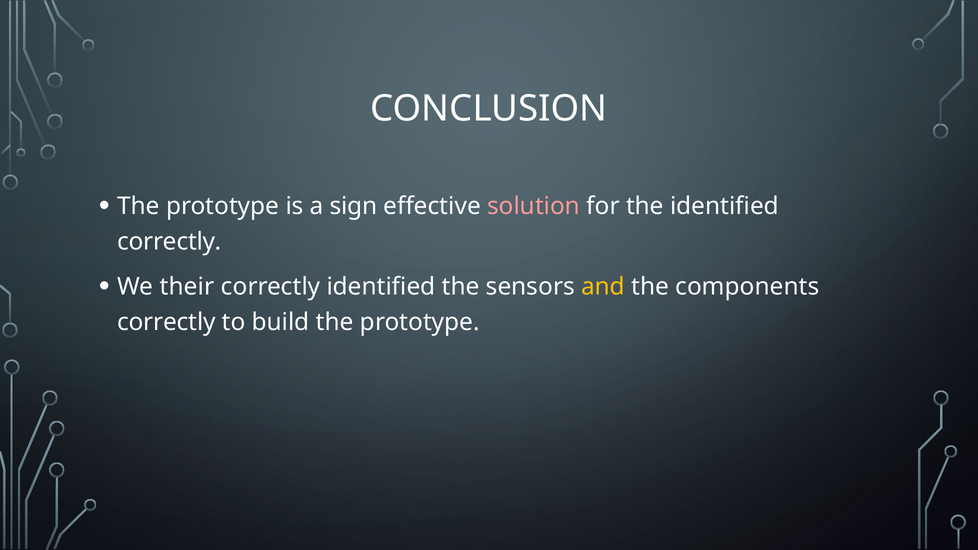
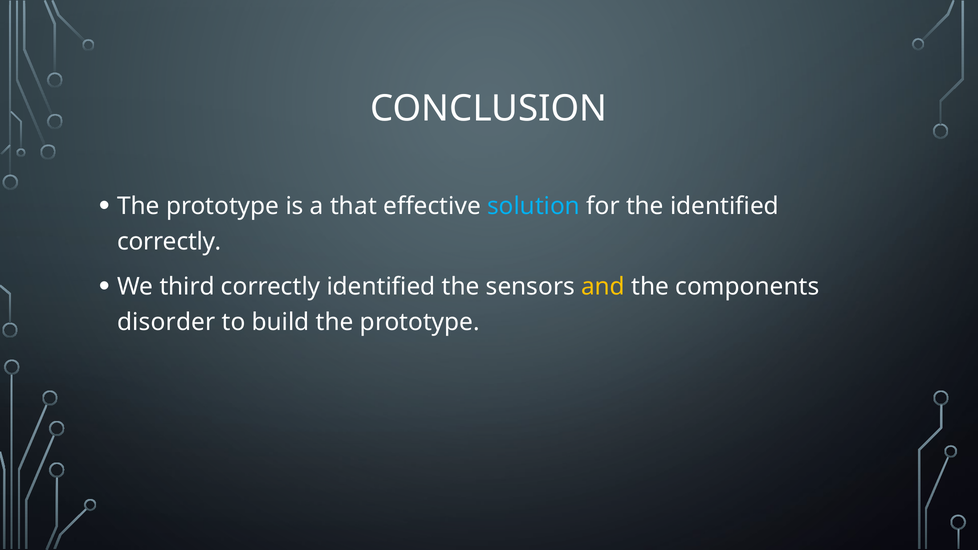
sign: sign -> that
solution colour: pink -> light blue
their: their -> third
correctly at (166, 322): correctly -> disorder
